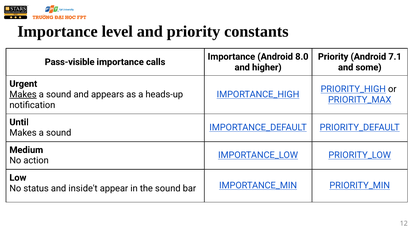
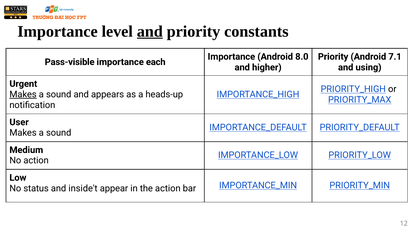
and at (150, 31) underline: none -> present
calls: calls -> each
some: some -> using
Until: Until -> User
the sound: sound -> action
